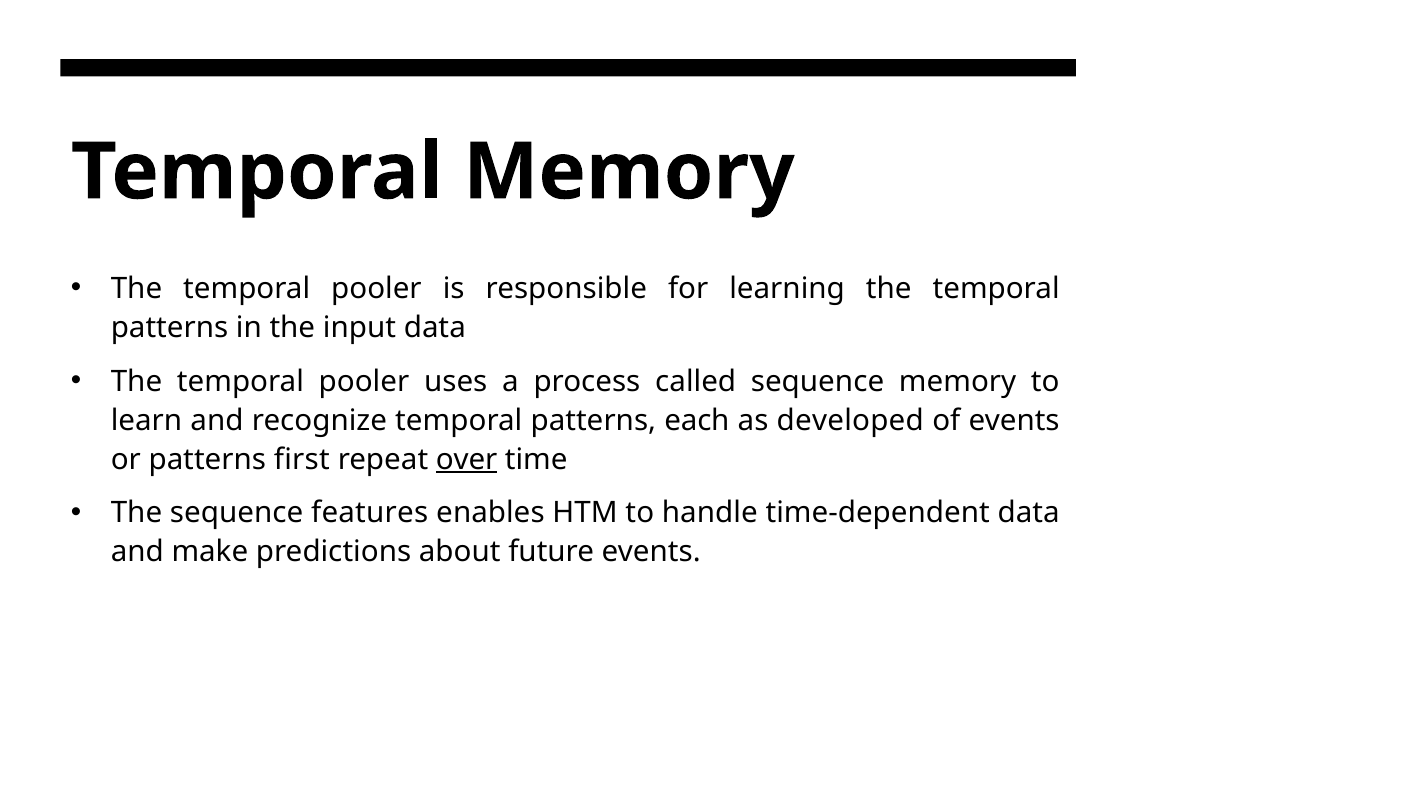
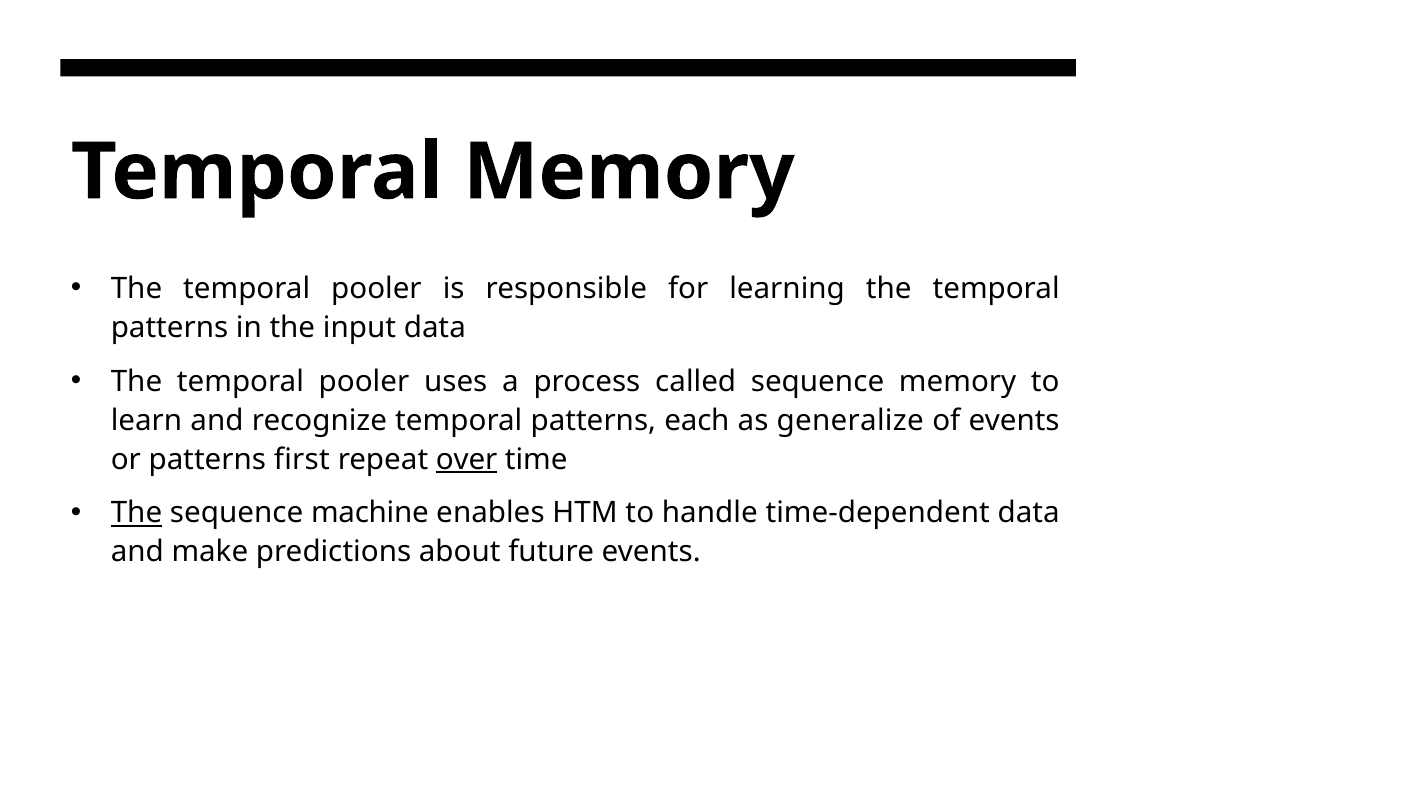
developed: developed -> generalize
The at (136, 513) underline: none -> present
features: features -> machine
